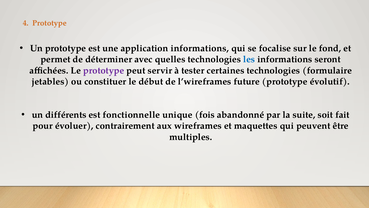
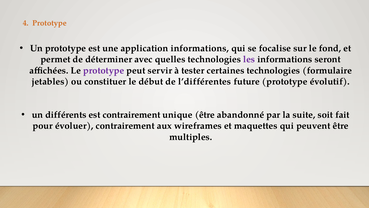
les colour: blue -> purple
l’wireframes: l’wireframes -> l’différentes
est fonctionnelle: fonctionnelle -> contrairement
unique fois: fois -> être
